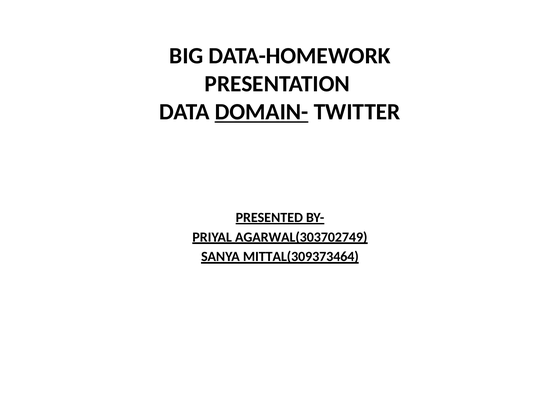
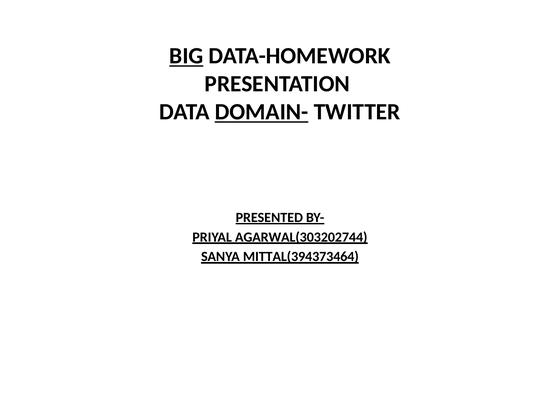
BIG underline: none -> present
AGARWAL(303702749: AGARWAL(303702749 -> AGARWAL(303202744
MITTAL(309373464: MITTAL(309373464 -> MITTAL(394373464
